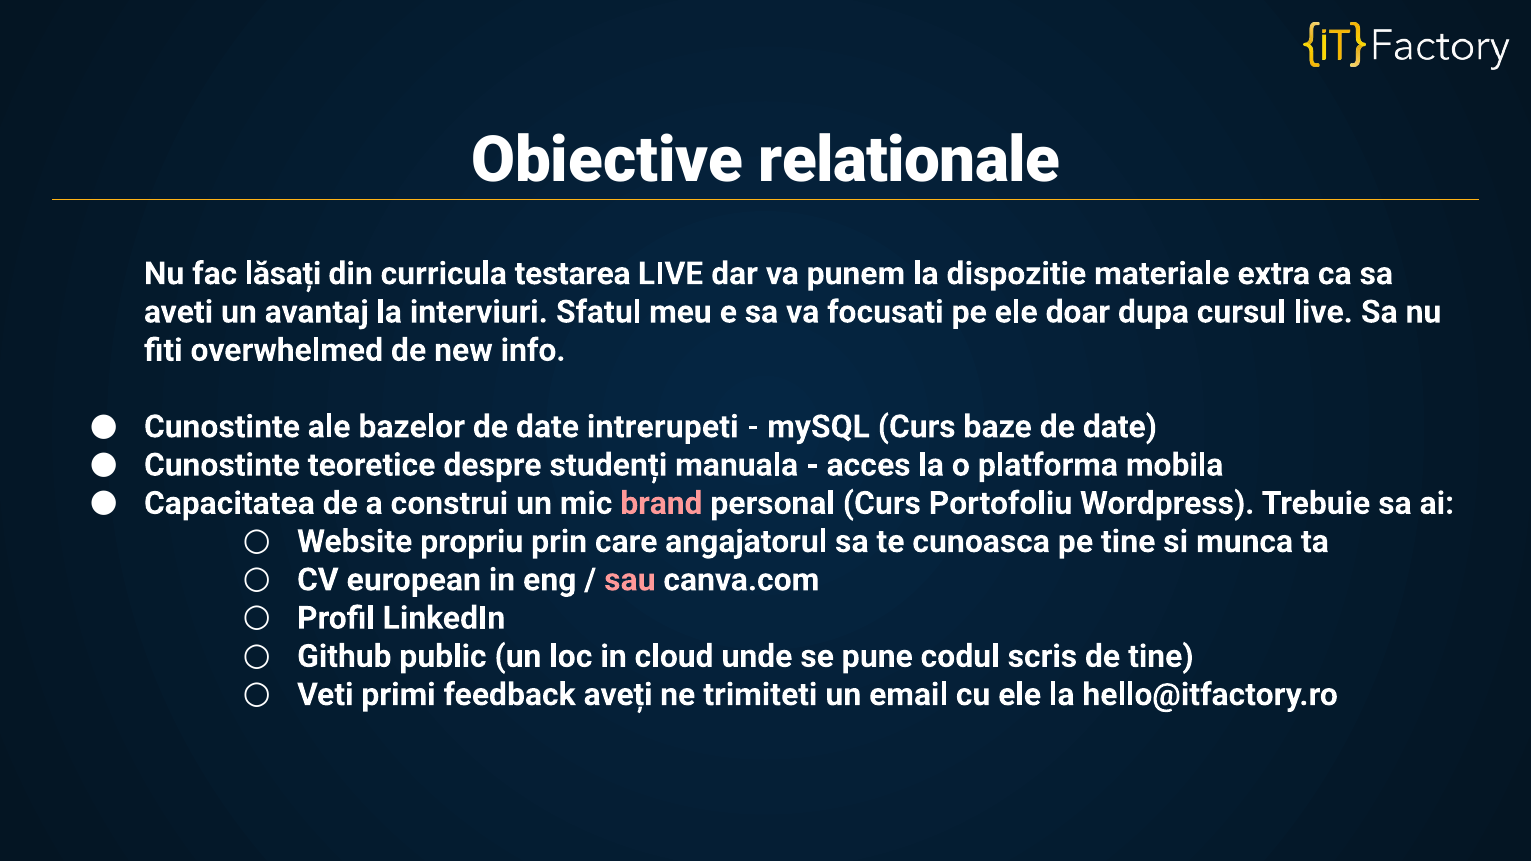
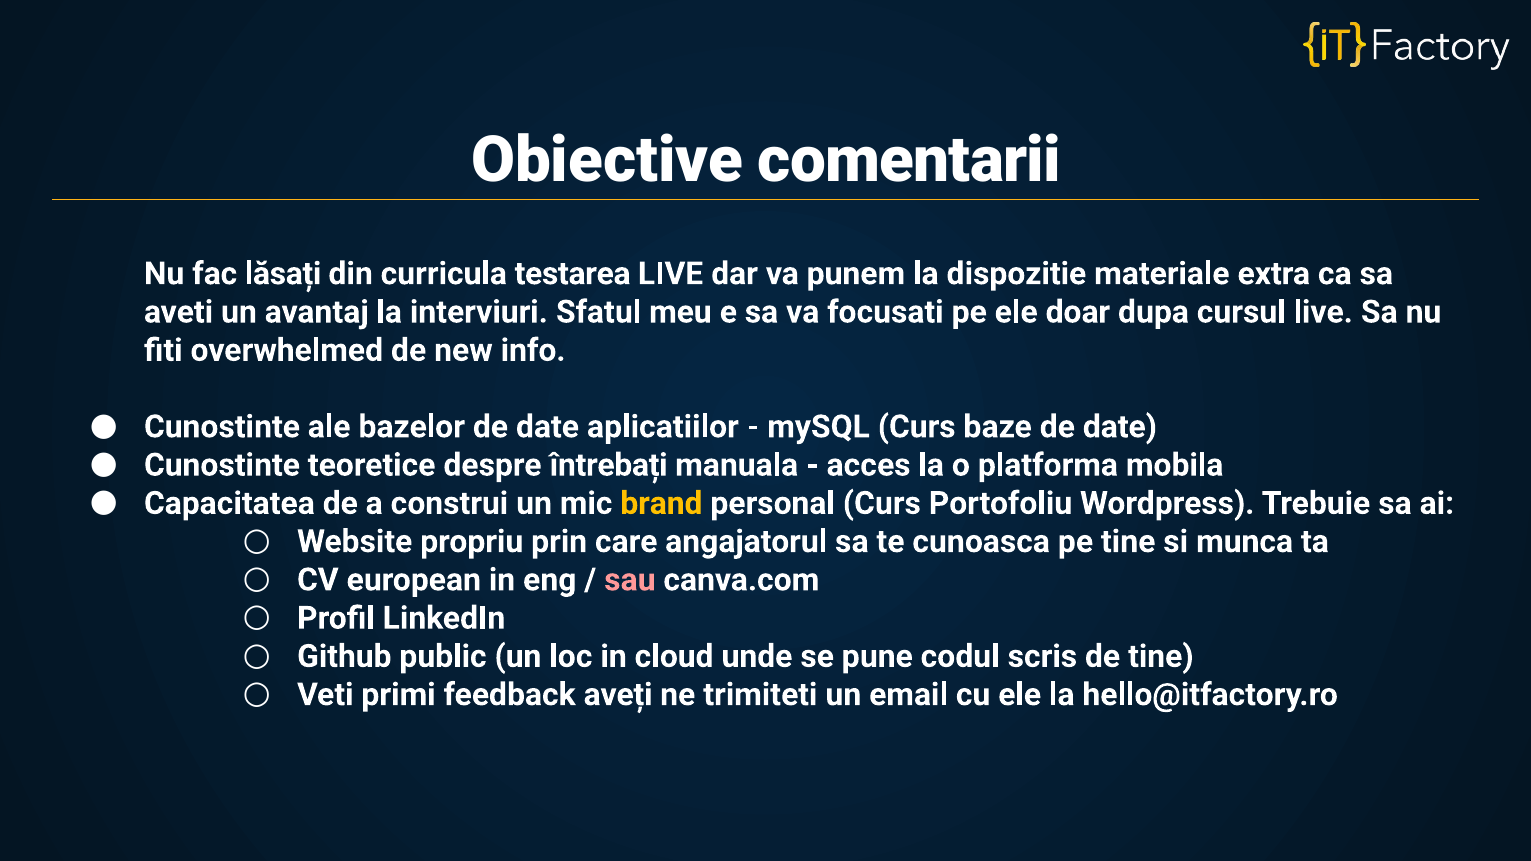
relationale: relationale -> comentarii
intrerupeti: intrerupeti -> aplicatiilor
studenți: studenți -> întrebați
brand colour: pink -> yellow
